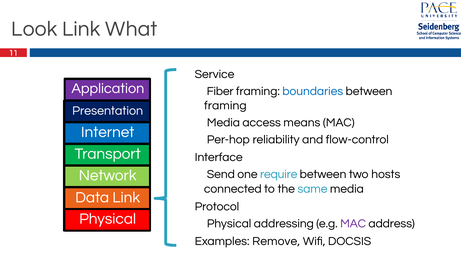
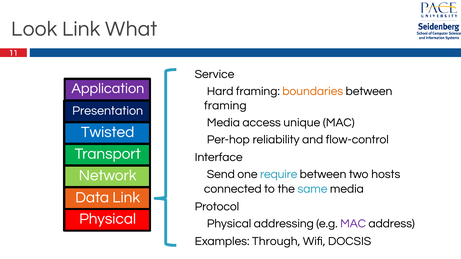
Fiber: Fiber -> Hard
boundaries colour: blue -> orange
means: means -> unique
Internet: Internet -> Twisted
Remove: Remove -> Through
